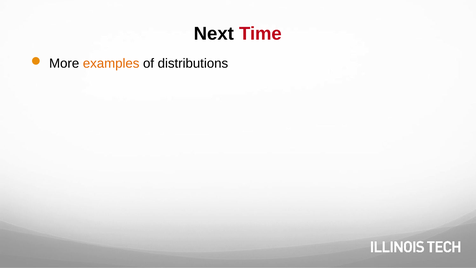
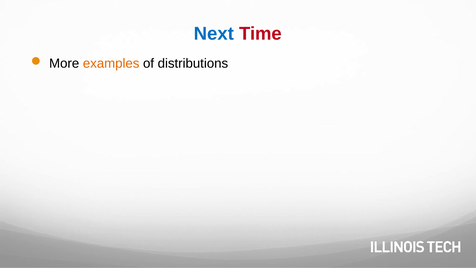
Next colour: black -> blue
